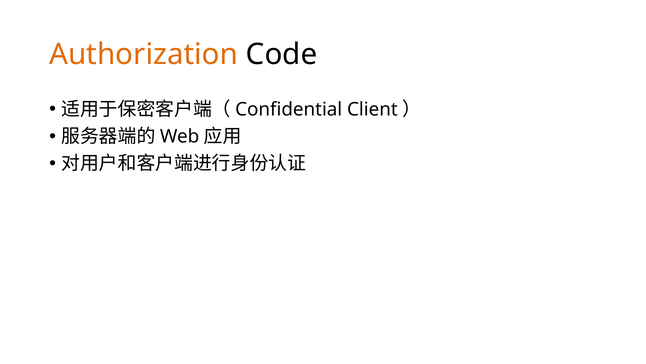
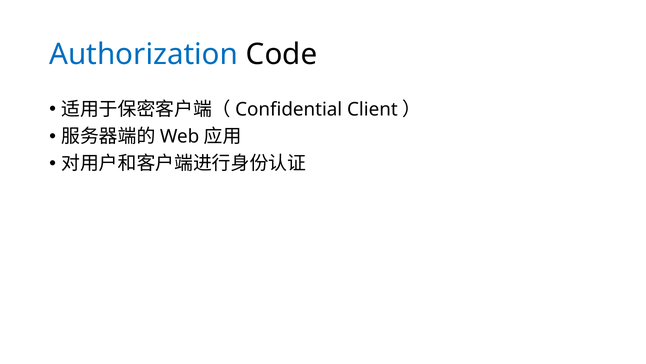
Authorization colour: orange -> blue
